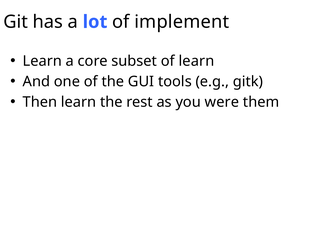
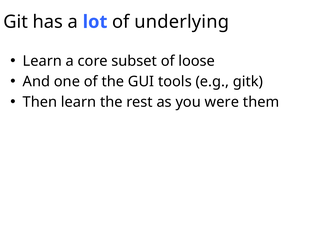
implement: implement -> underlying
of learn: learn -> loose
